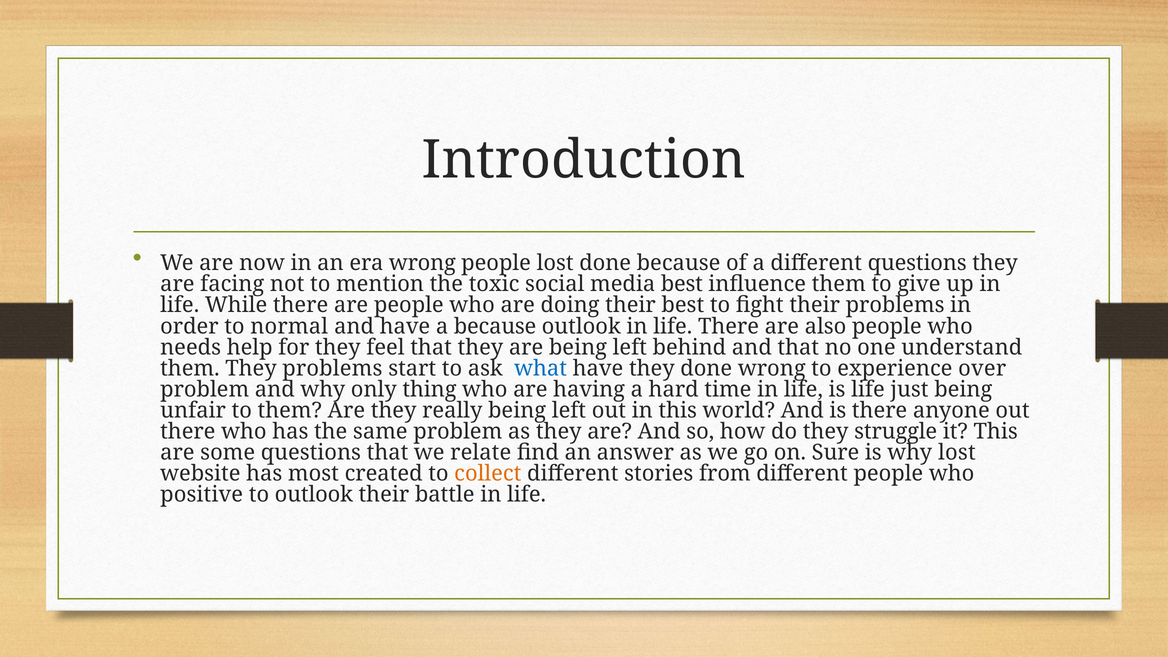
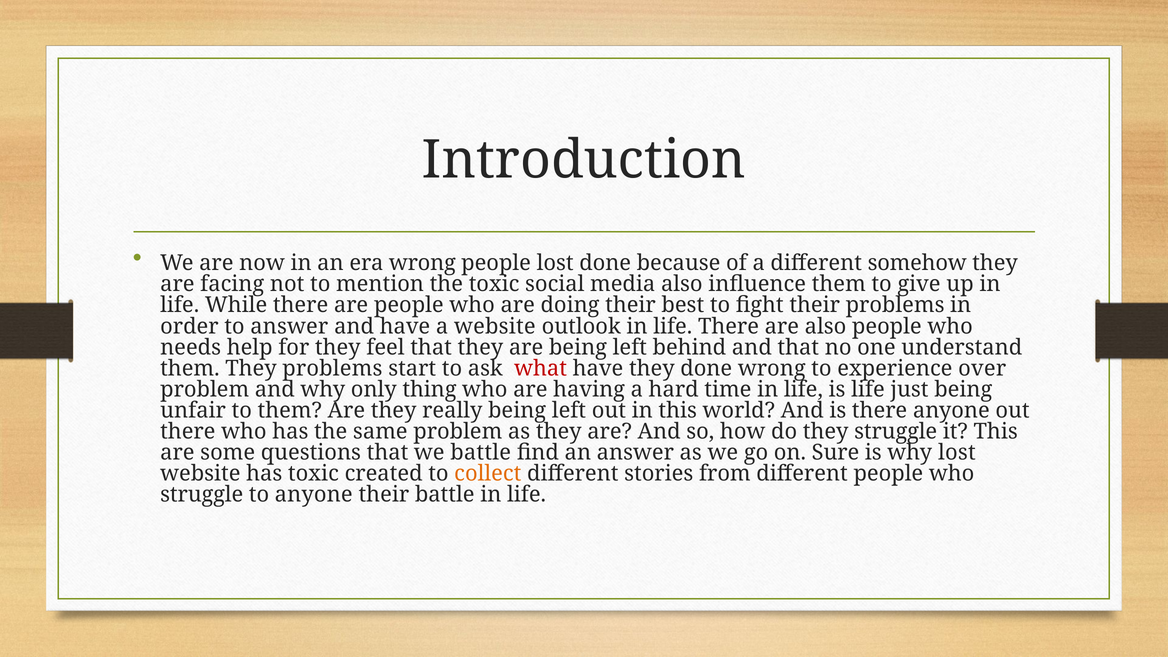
different questions: questions -> somehow
media best: best -> also
to normal: normal -> answer
a because: because -> website
what colour: blue -> red
we relate: relate -> battle
has most: most -> toxic
positive at (202, 495): positive -> struggle
to outlook: outlook -> anyone
